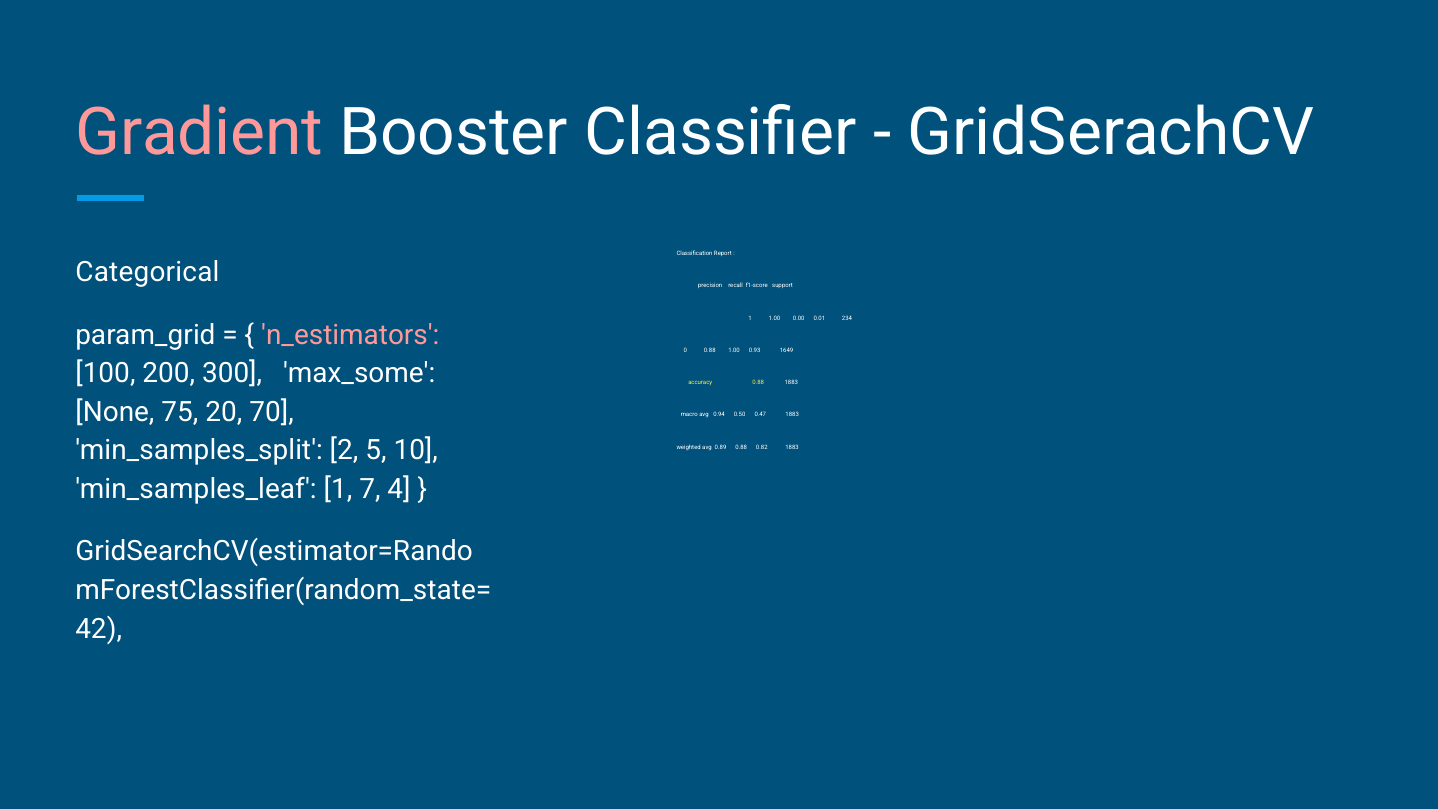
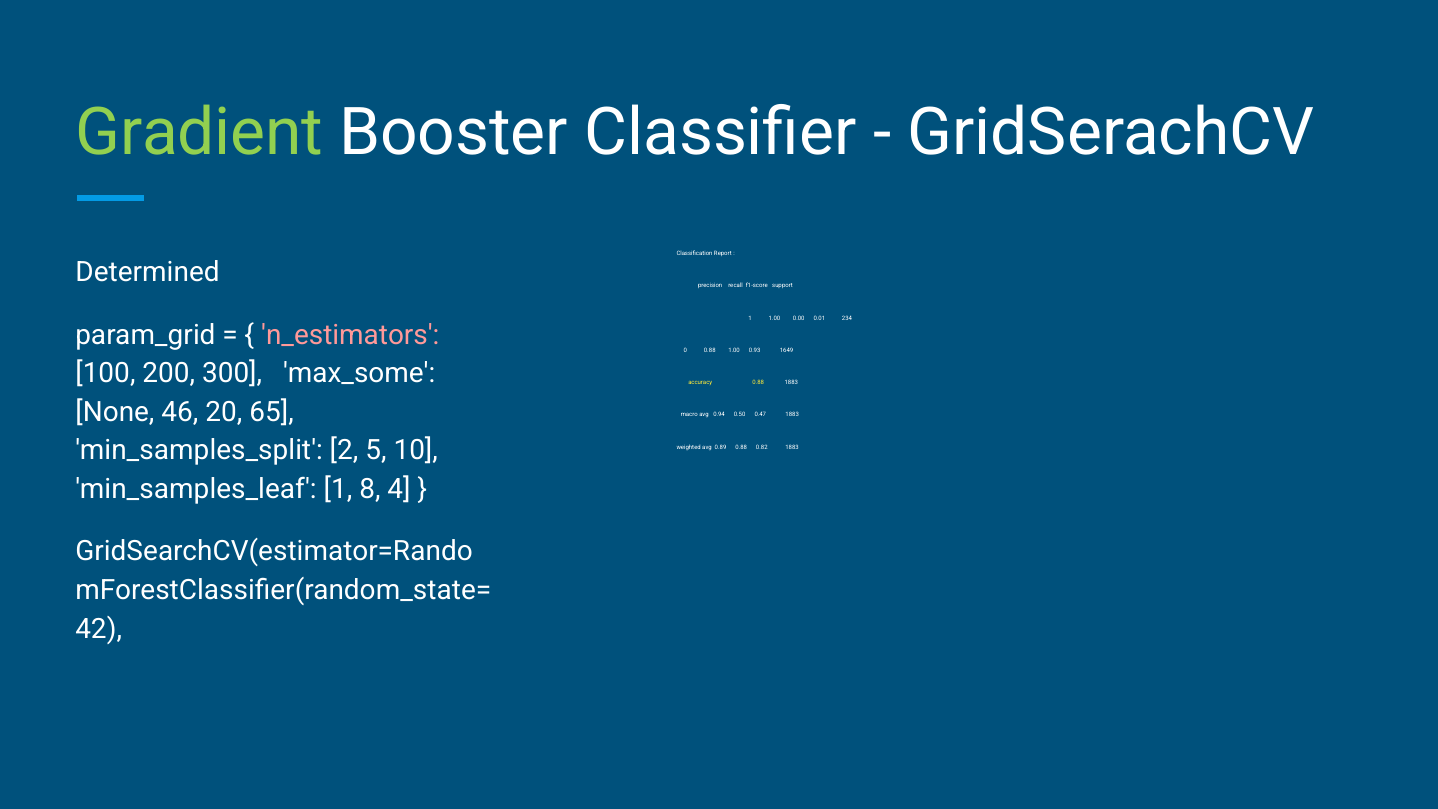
Gradient colour: pink -> light green
Categorical: Categorical -> Determined
75: 75 -> 46
70: 70 -> 65
7: 7 -> 8
